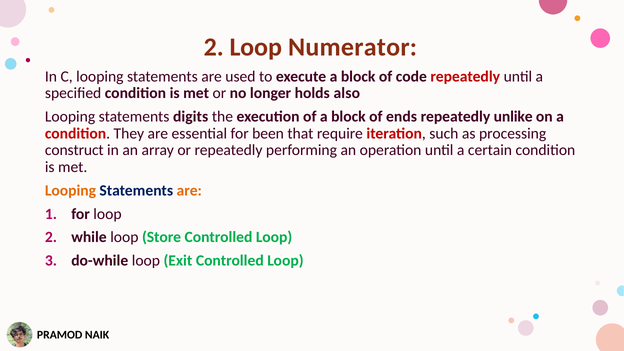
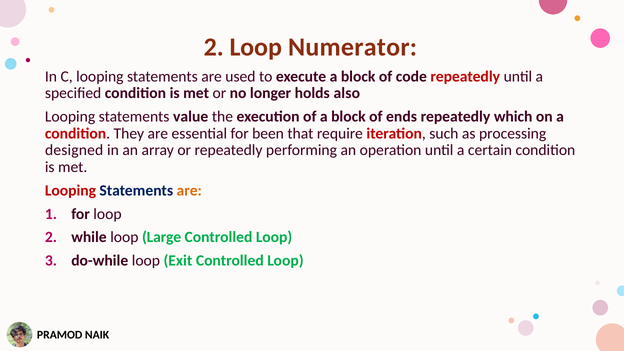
digits: digits -> value
unlike: unlike -> which
construct: construct -> designed
Looping at (70, 191) colour: orange -> red
Store: Store -> Large
